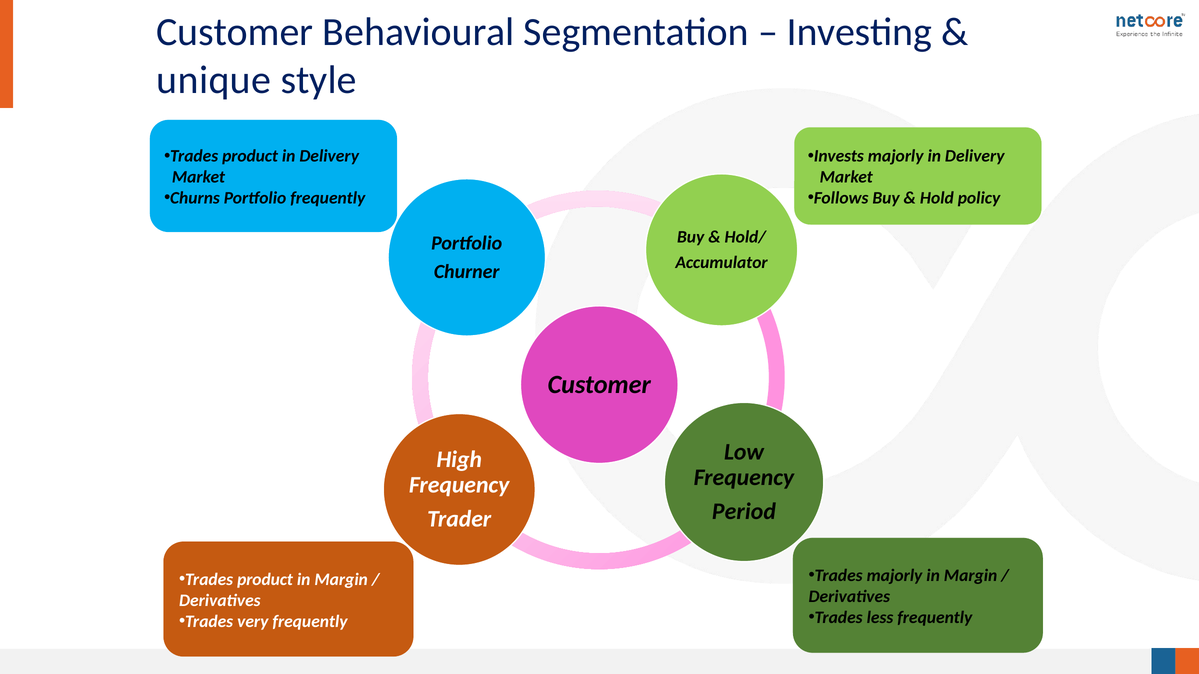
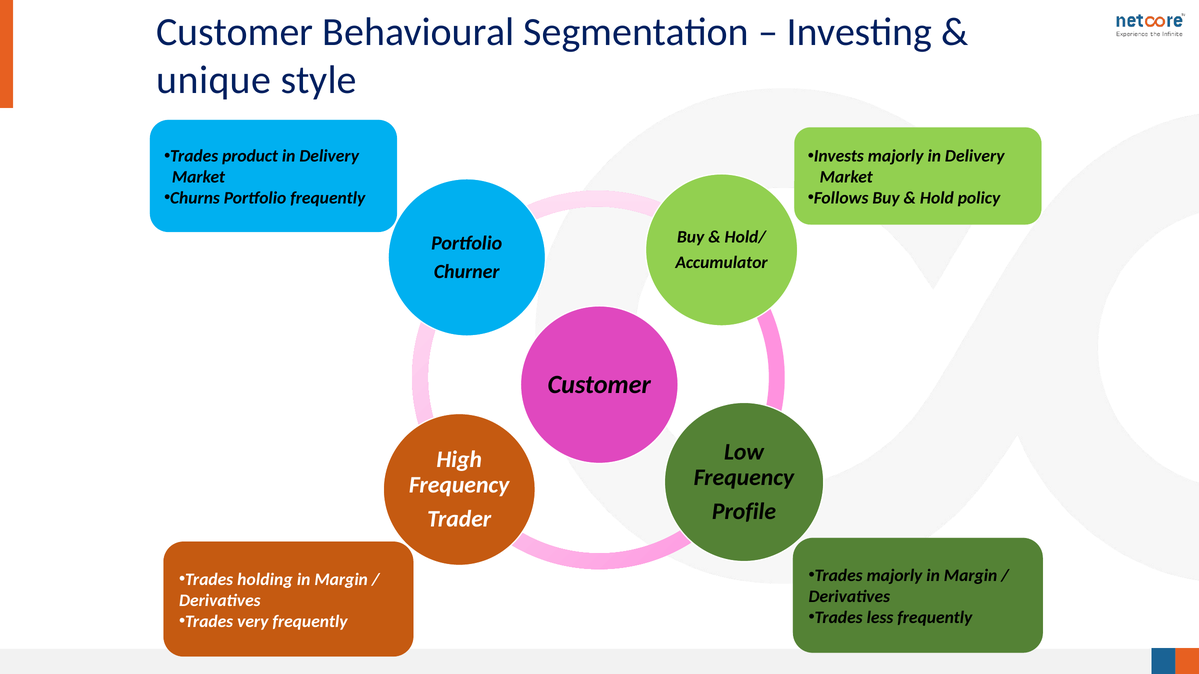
Period: Period -> Profile
product at (265, 580): product -> holding
